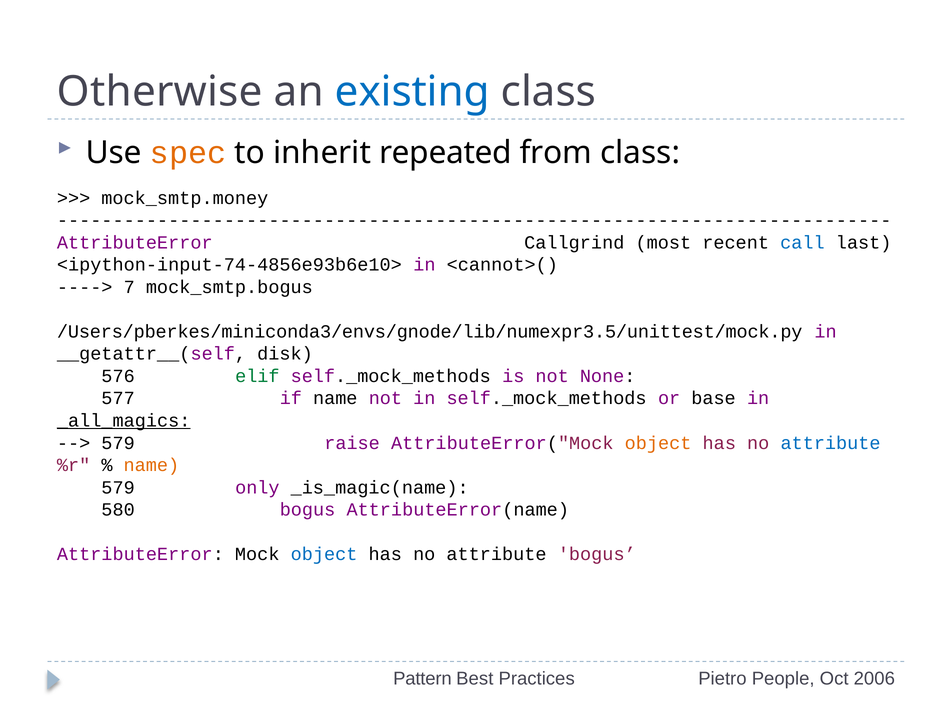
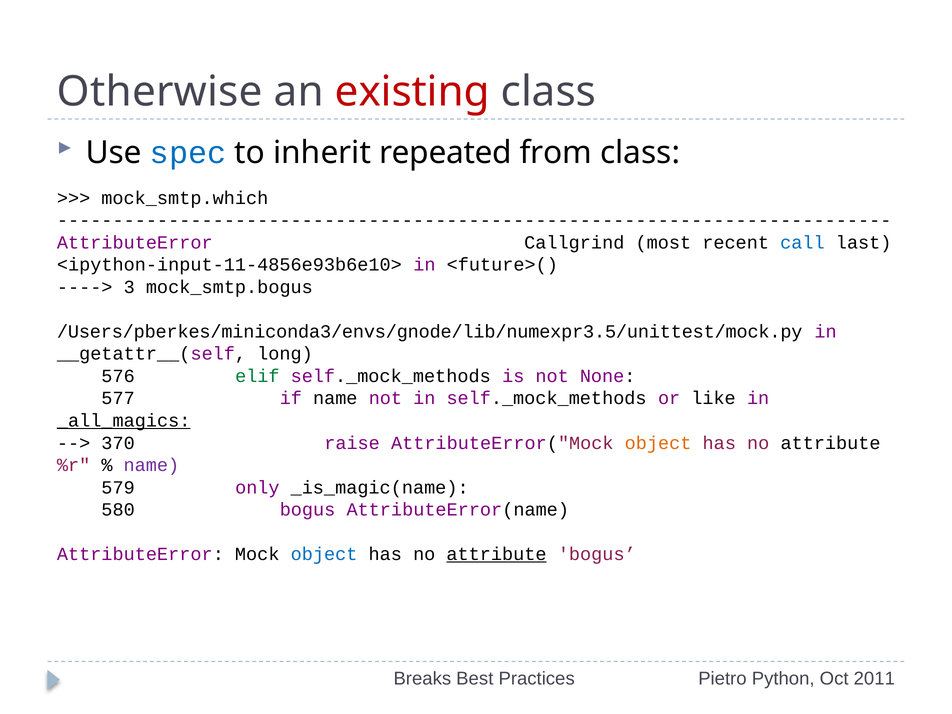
existing colour: blue -> red
spec colour: orange -> blue
mock_smtp.money: mock_smtp.money -> mock_smtp.which
<ipython-input-74-4856e93b6e10>: <ipython-input-74-4856e93b6e10> -> <ipython-input-11-4856e93b6e10>
<cannot>(: <cannot>( -> <future>(
7: 7 -> 3
disk: disk -> long
base: base -> like
579 at (118, 443): 579 -> 370
attribute at (831, 443) colour: blue -> black
name at (151, 465) colour: orange -> purple
attribute at (496, 554) underline: none -> present
Pattern: Pattern -> Breaks
People: People -> Python
2006: 2006 -> 2011
